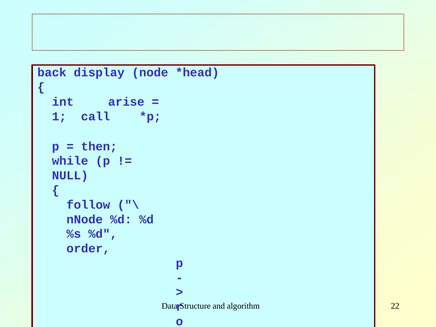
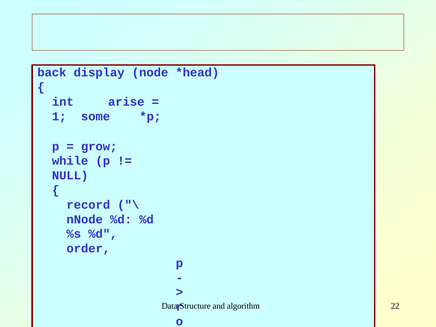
call: call -> some
then: then -> grow
follow: follow -> record
